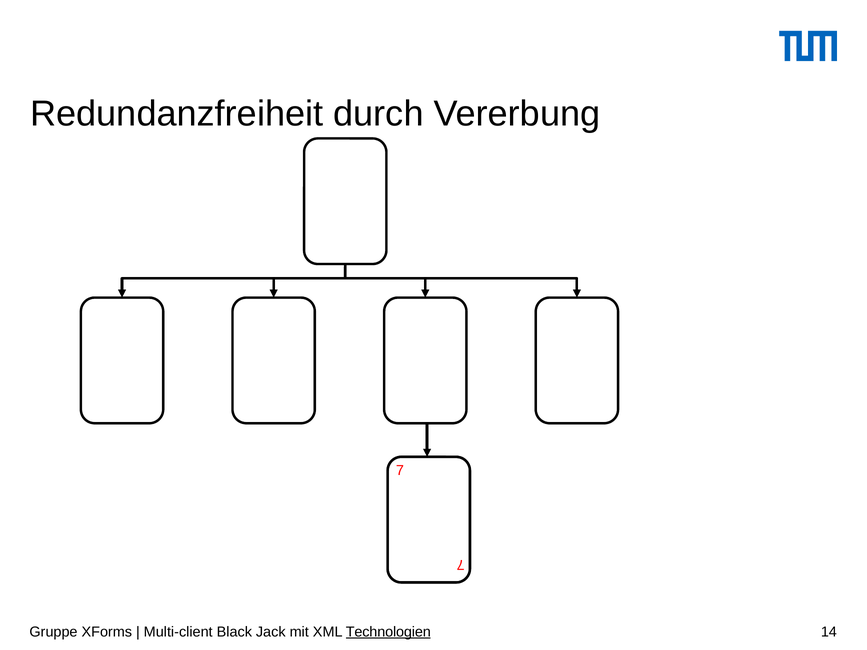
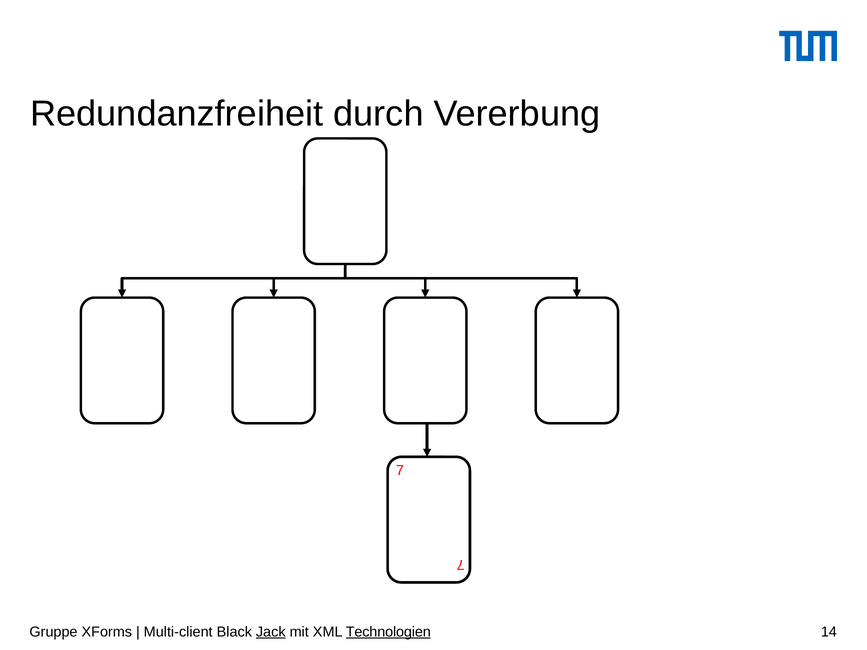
Jack underline: none -> present
